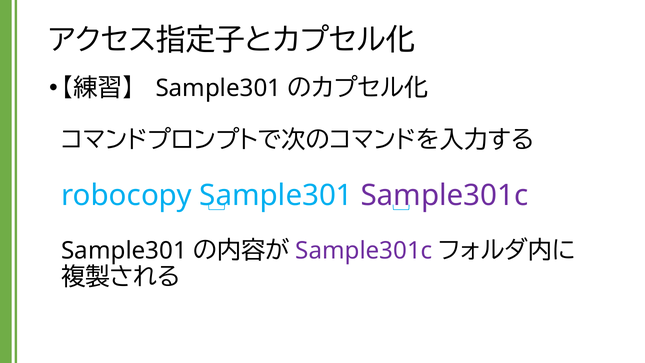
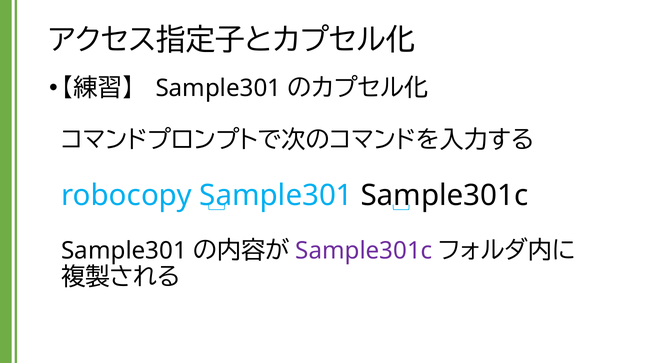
Sample301c at (444, 196) colour: purple -> black
